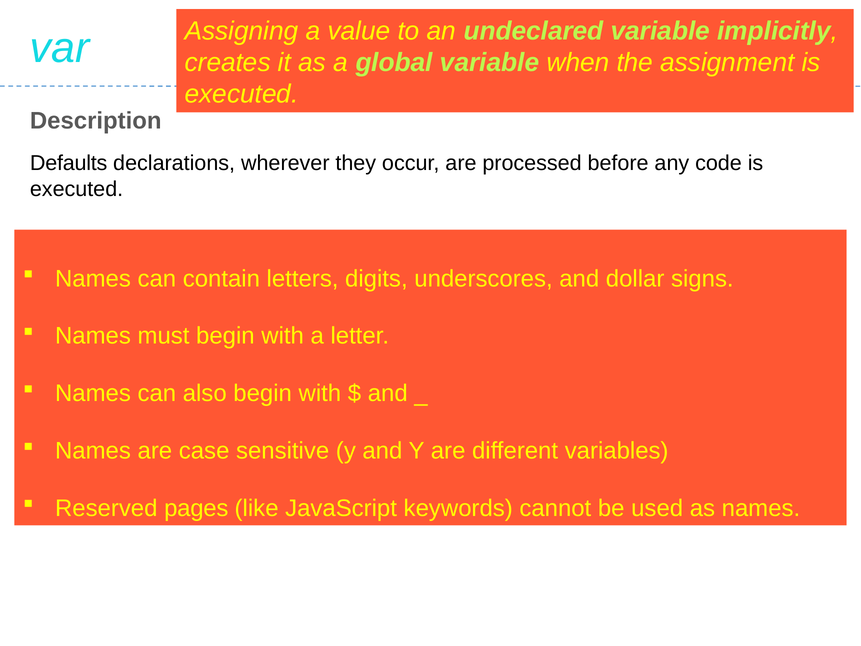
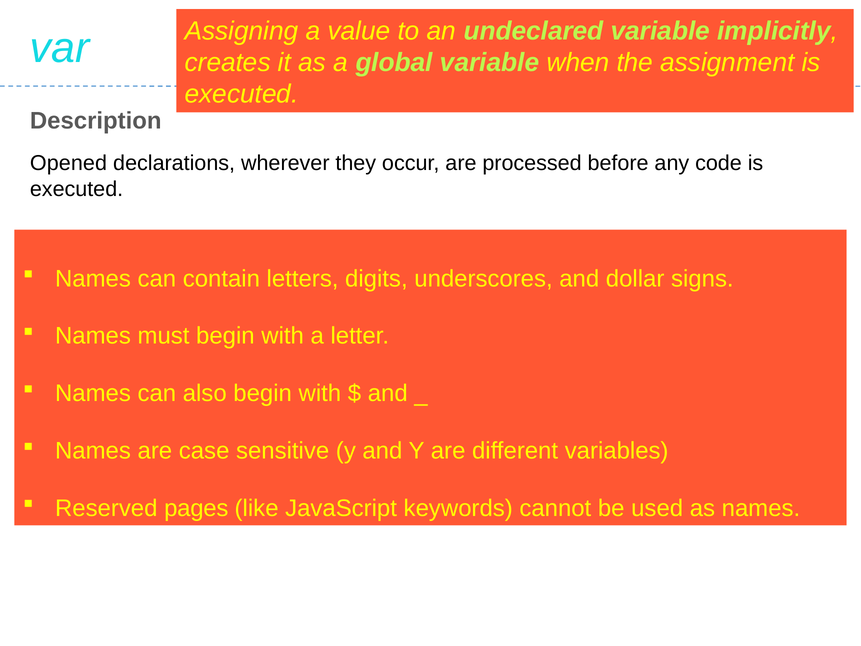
Defaults: Defaults -> Opened
